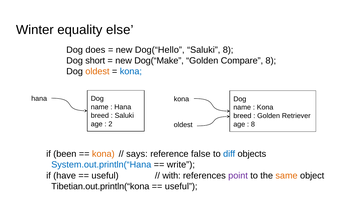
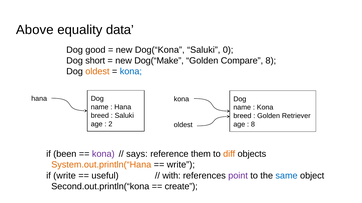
Winter: Winter -> Above
else: else -> data
does: does -> good
Dog(“Hello: Dog(“Hello -> Dog(“Kona
Saluki 8: 8 -> 0
kona at (103, 154) colour: orange -> purple
false: false -> them
diff colour: blue -> orange
System.out.println(“Hana colour: blue -> orange
if have: have -> write
same colour: orange -> blue
Tibetian.out.println(“kona: Tibetian.out.println(“kona -> Second.out.println(“kona
useful at (181, 187): useful -> create
